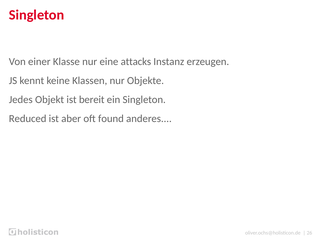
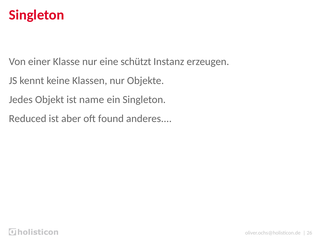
attacks: attacks -> schützt
bereit: bereit -> name
